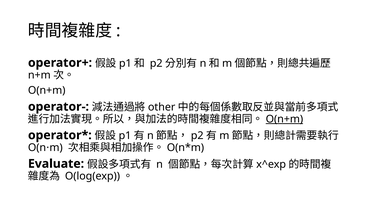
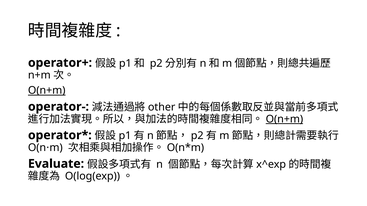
O(n+m at (47, 91) underline: none -> present
